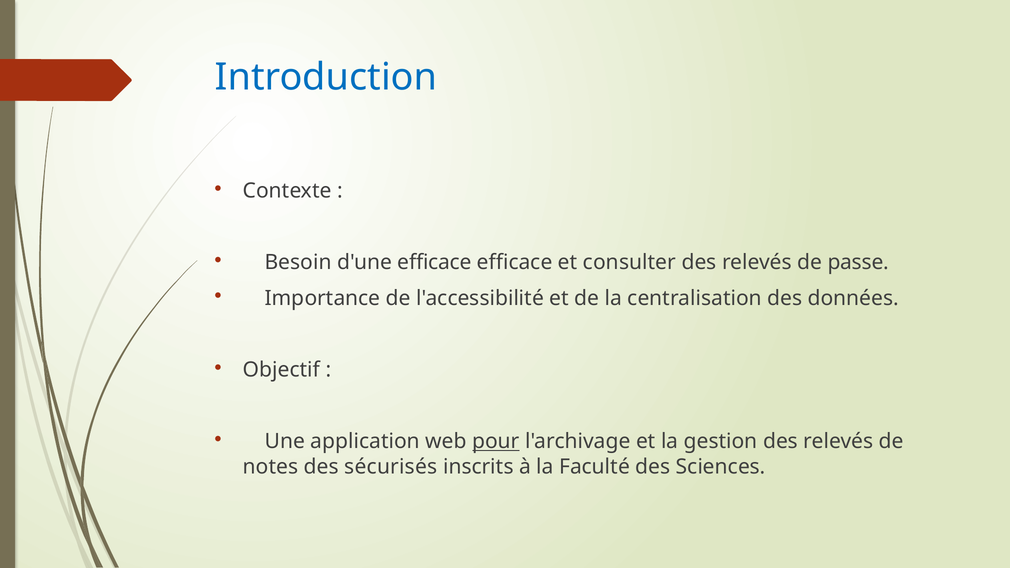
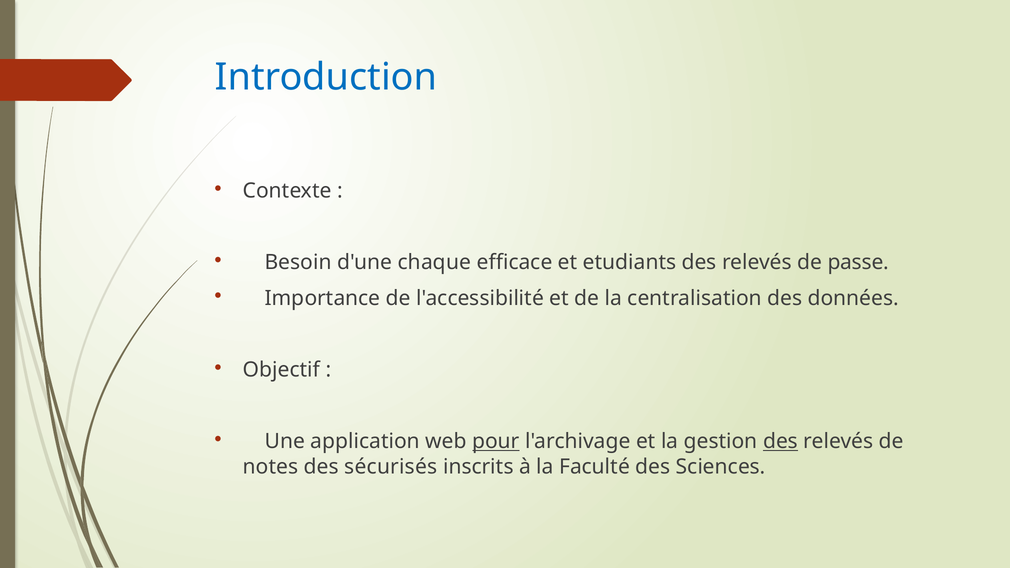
d'une efficace: efficace -> chaque
consulter: consulter -> etudiants
des at (781, 442) underline: none -> present
